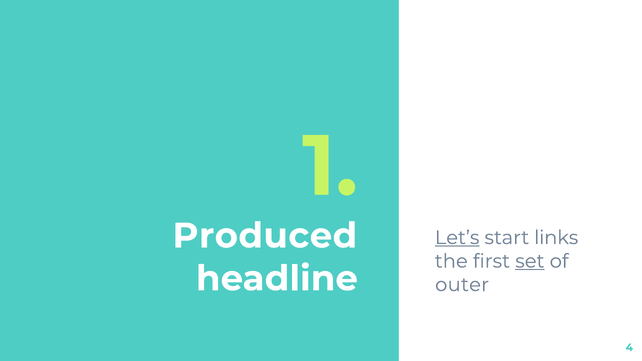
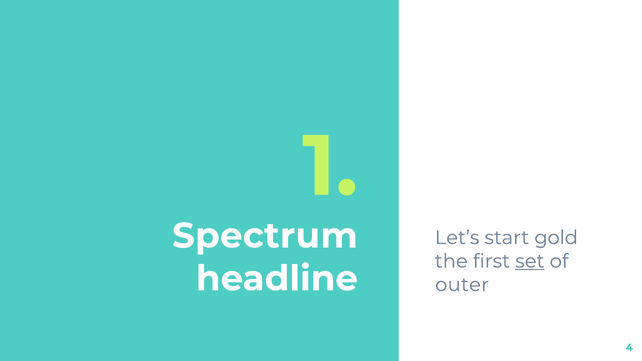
Produced: Produced -> Spectrum
Let’s underline: present -> none
links: links -> gold
